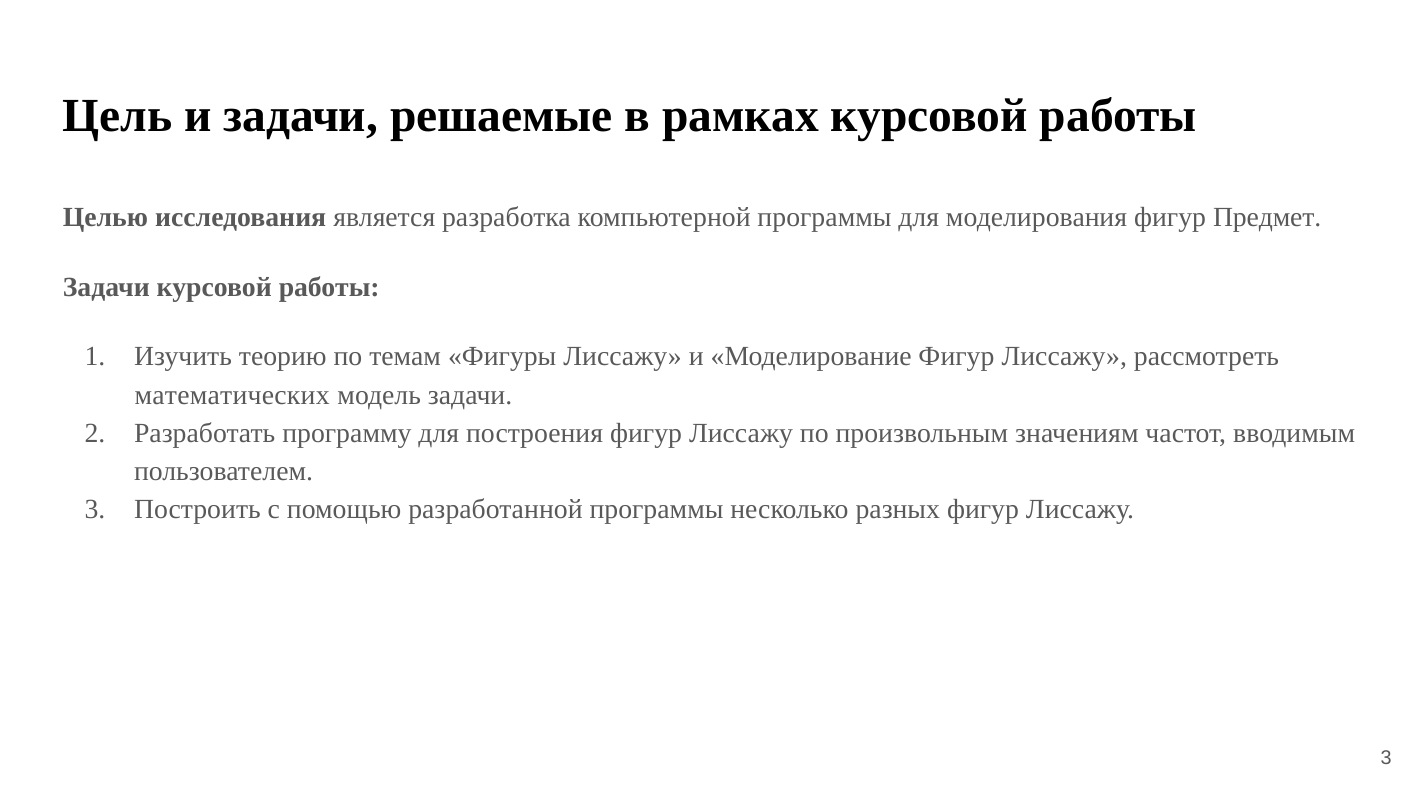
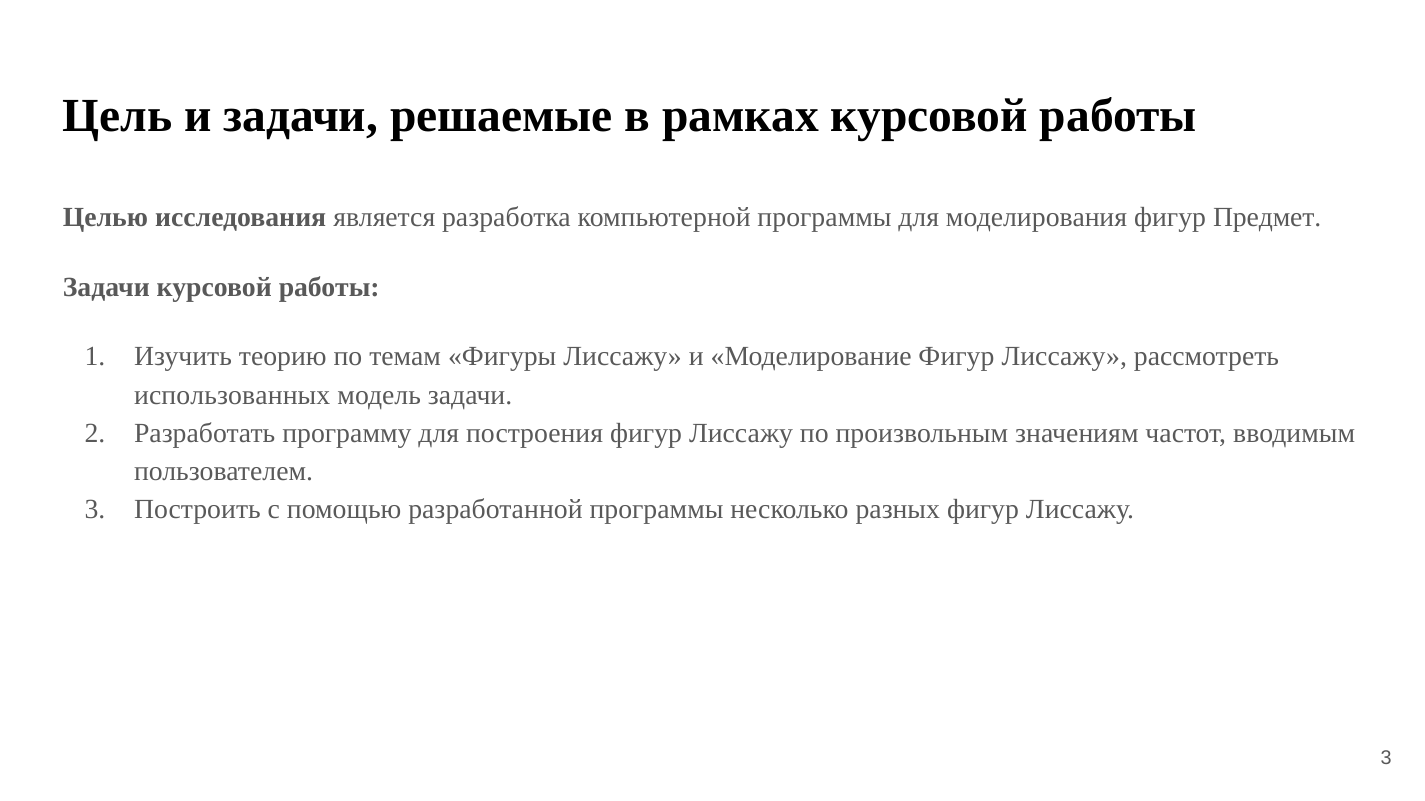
математических: математических -> использованных
